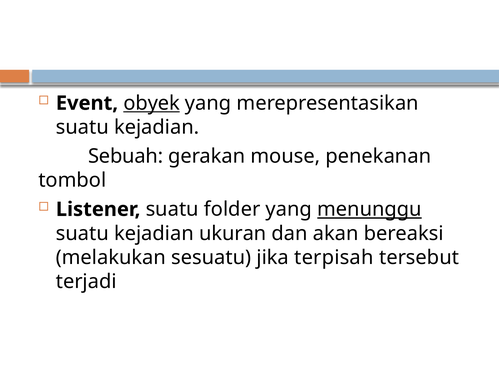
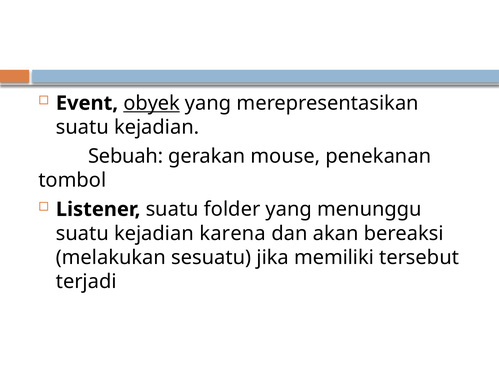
menunggu underline: present -> none
ukuran: ukuran -> karena
terpisah: terpisah -> memiliki
